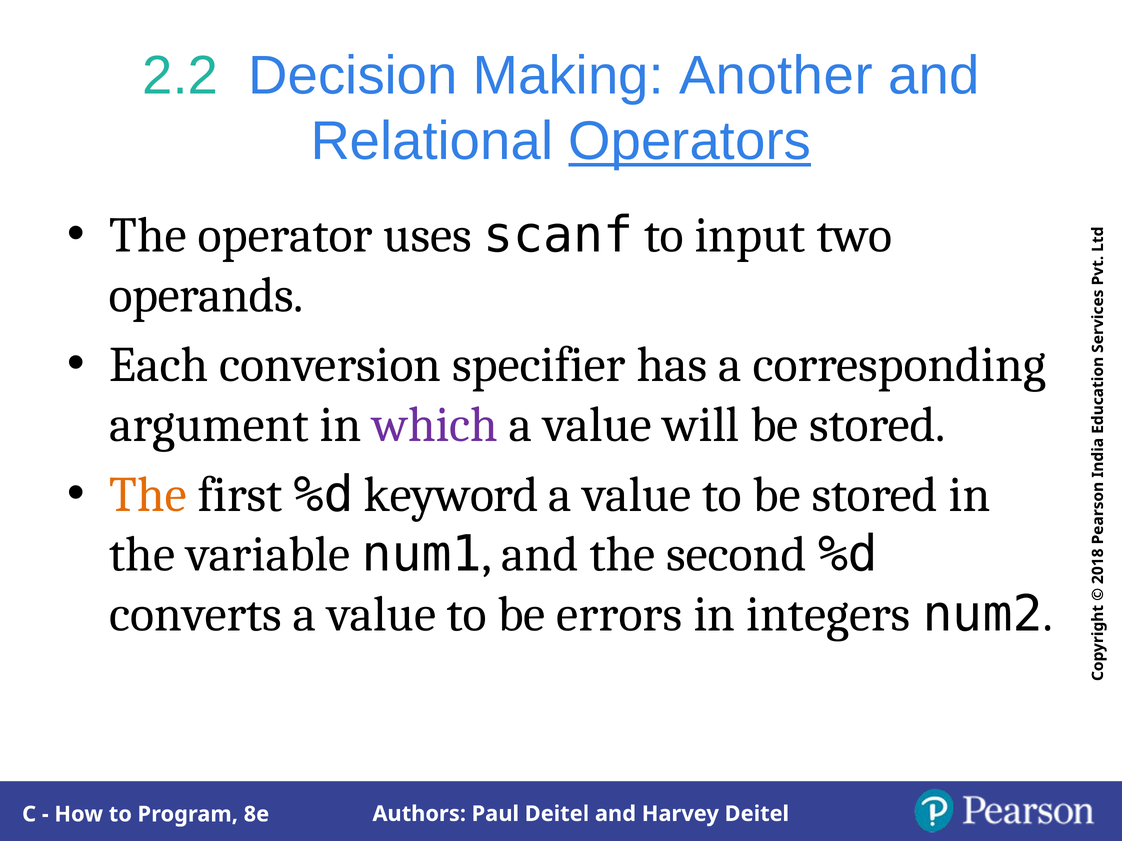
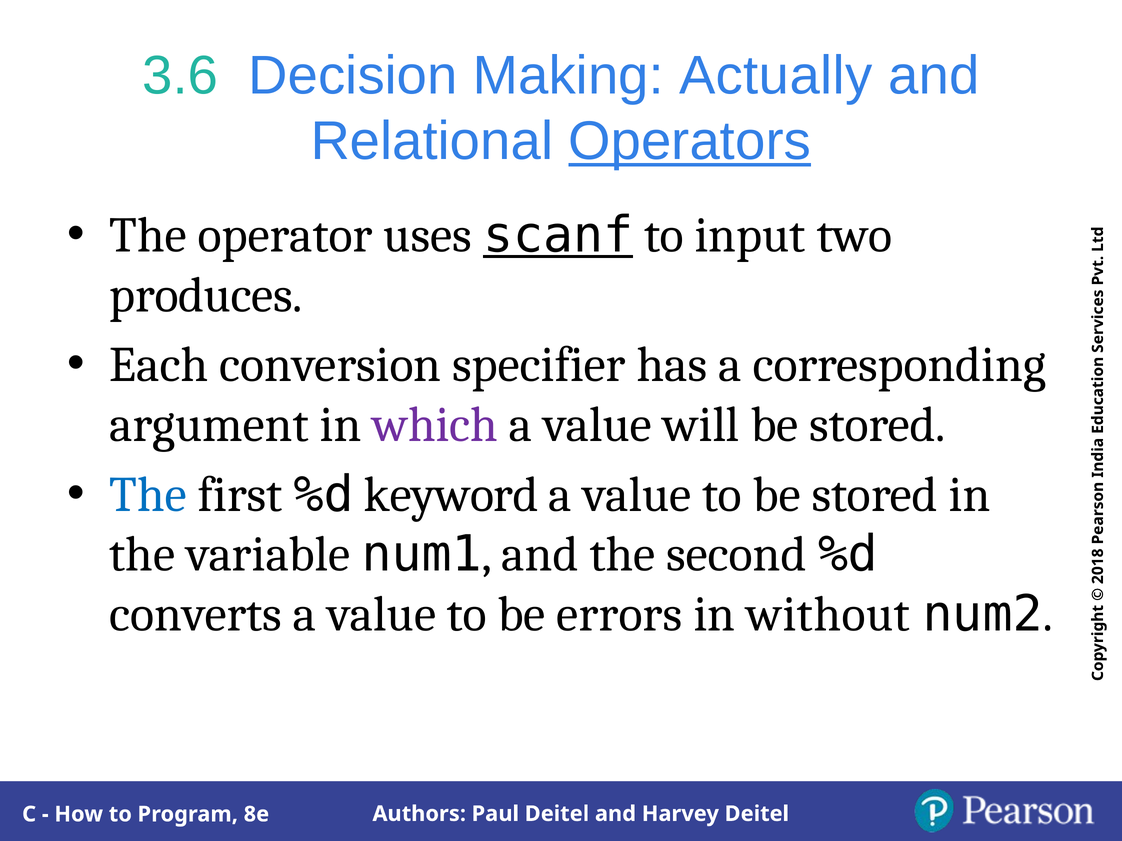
2.2: 2.2 -> 3.6
Another: Another -> Actually
scanf underline: none -> present
operands: operands -> produces
The at (148, 495) colour: orange -> blue
integers: integers -> without
